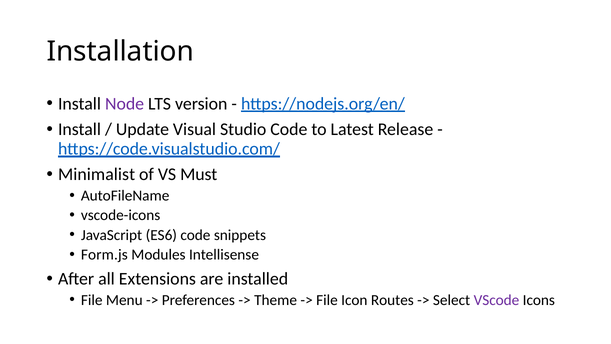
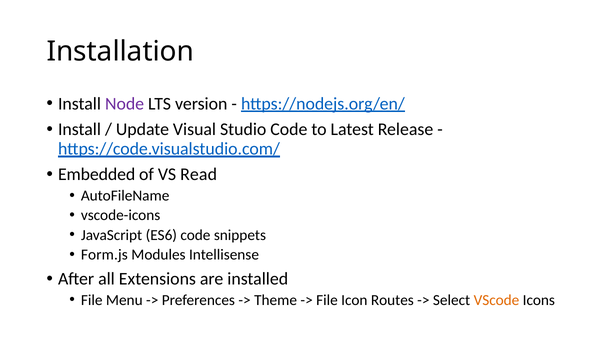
Minimalist: Minimalist -> Embedded
Must: Must -> Read
VScode colour: purple -> orange
